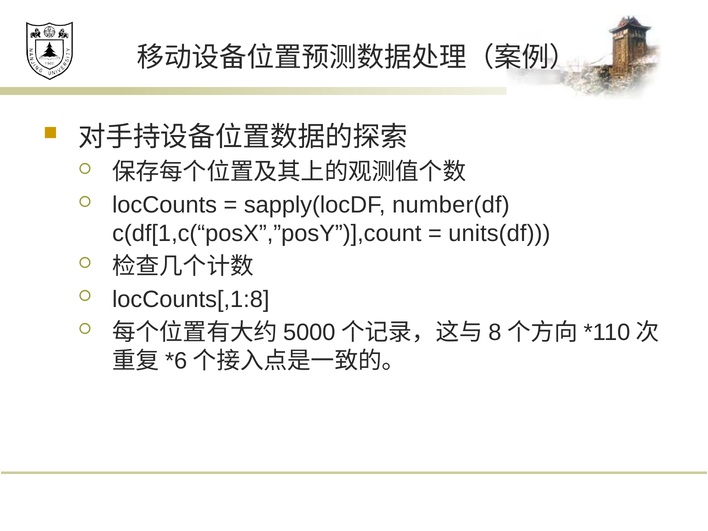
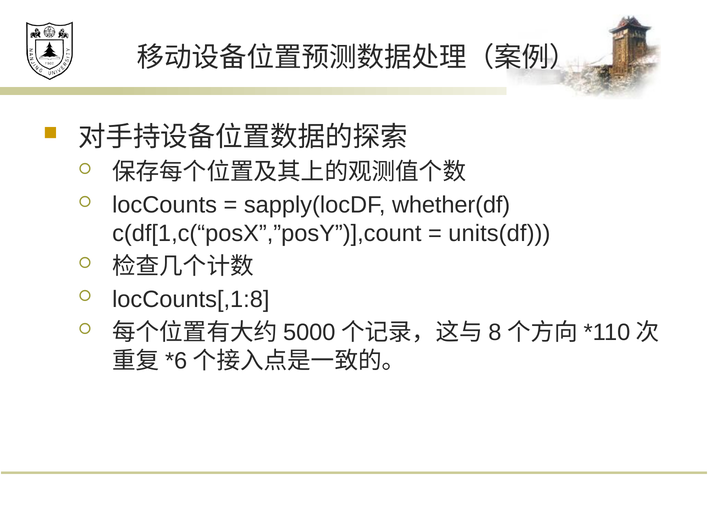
number(df: number(df -> whether(df
